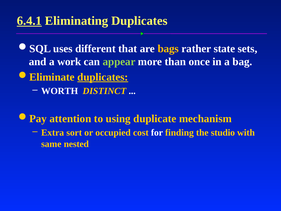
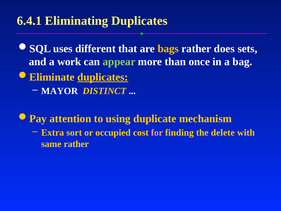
6.4.1 underline: present -> none
state: state -> does
WORTH: WORTH -> MAYOR
for colour: white -> pink
studio: studio -> delete
same nested: nested -> rather
